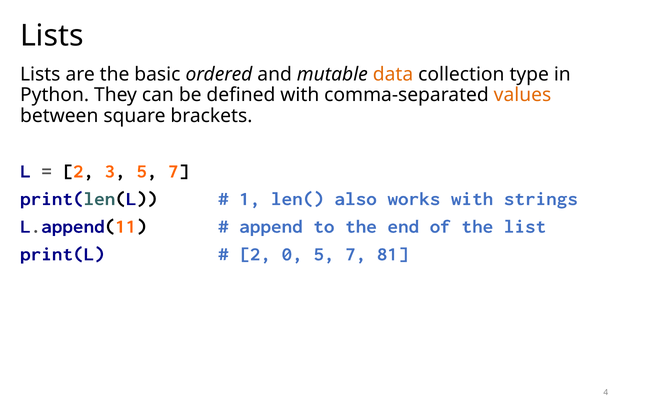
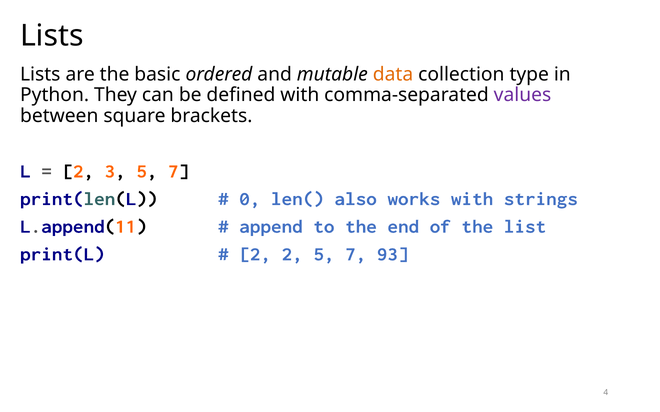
values colour: orange -> purple
1: 1 -> 0
2 0: 0 -> 2
81: 81 -> 93
